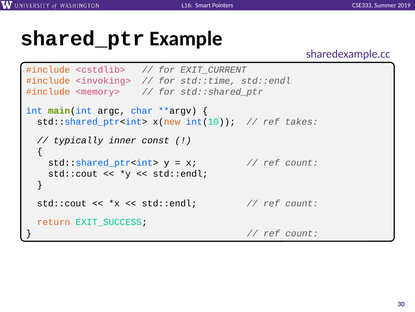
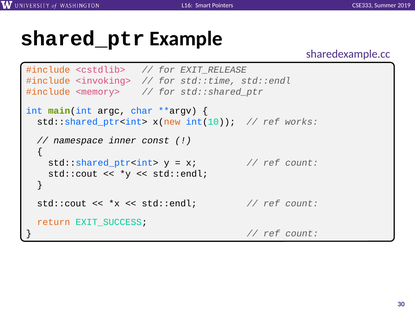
EXIT_CURRENT: EXIT_CURRENT -> EXIT_RELEASE
takes: takes -> works
typically: typically -> namespace
